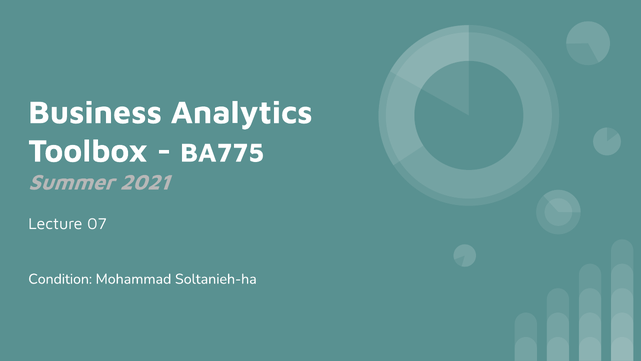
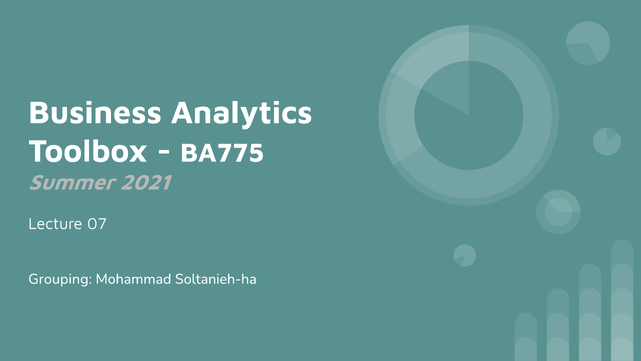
Condition: Condition -> Grouping
